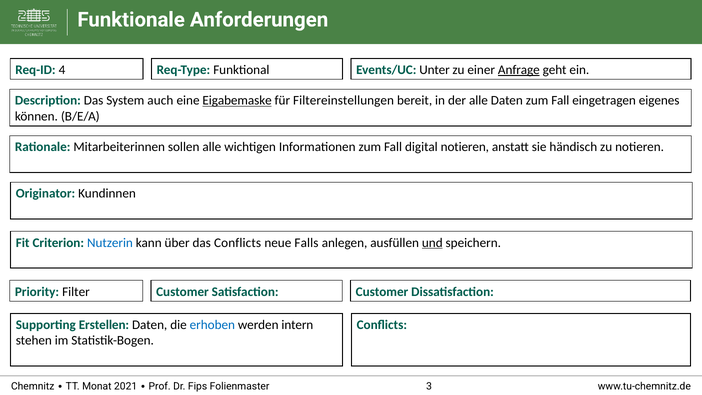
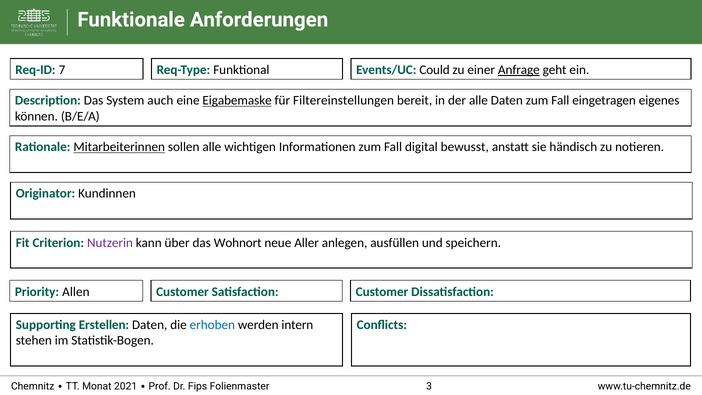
4: 4 -> 7
Unter: Unter -> Could
Mitarbeiterinnen underline: none -> present
digital notieren: notieren -> bewusst
Nutzerin colour: blue -> purple
das Conflicts: Conflicts -> Wohnort
Falls: Falls -> Aller
und underline: present -> none
Filter: Filter -> Allen
